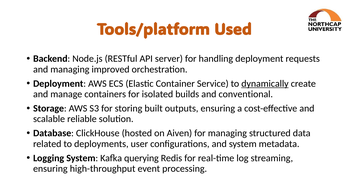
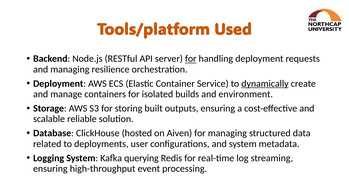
for at (191, 59) underline: none -> present
improved: improved -> resilience
conventional: conventional -> environment
